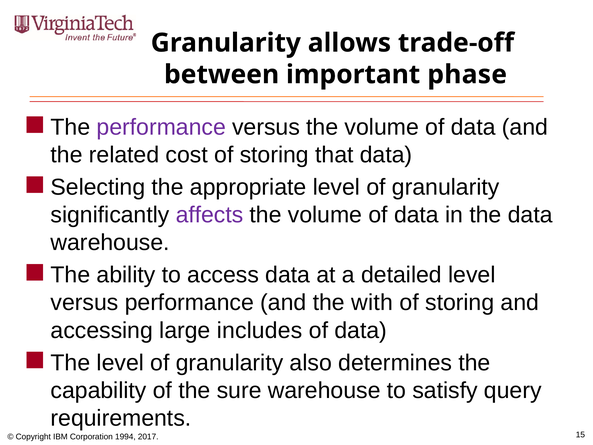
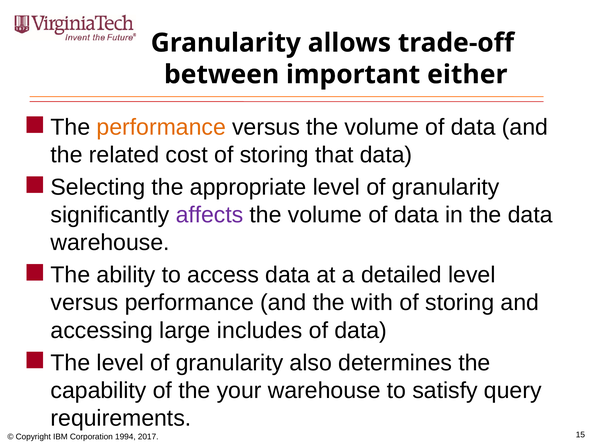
phase: phase -> either
performance at (161, 127) colour: purple -> orange
sure: sure -> your
